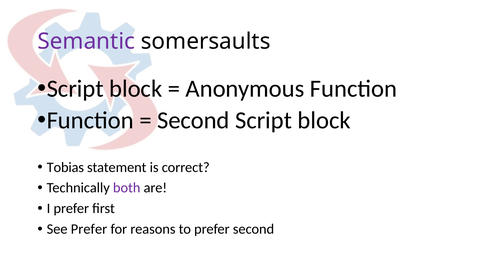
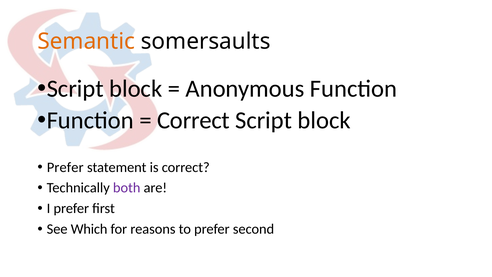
Semantic colour: purple -> orange
Second at (193, 120): Second -> Correct
Tobias at (65, 167): Tobias -> Prefer
See Prefer: Prefer -> Which
